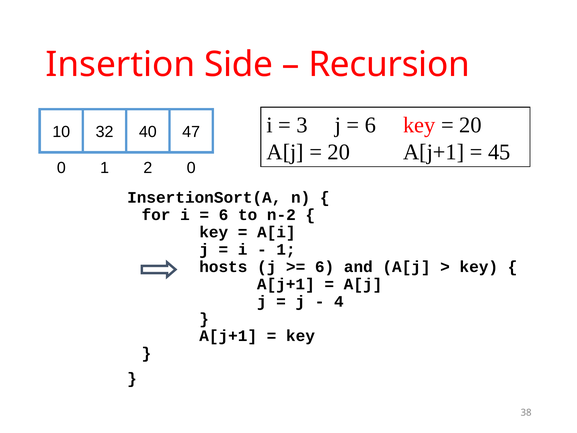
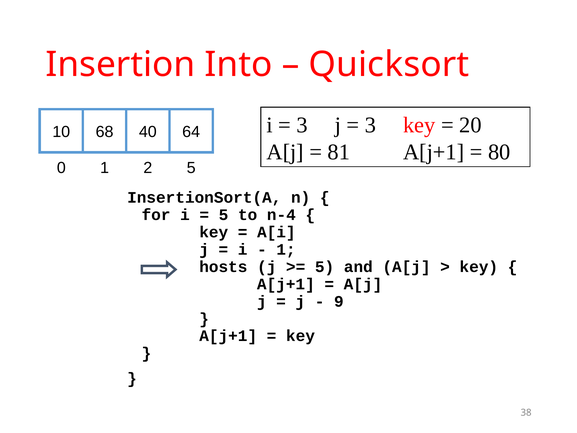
Side: Side -> Into
Recursion: Recursion -> Quicksort
6 at (370, 125): 6 -> 3
32: 32 -> 68
47: 47 -> 64
20 at (339, 152): 20 -> 81
45: 45 -> 80
2 0: 0 -> 5
6 at (223, 215): 6 -> 5
n-2: n-2 -> n-4
6 at (325, 267): 6 -> 5
4: 4 -> 9
